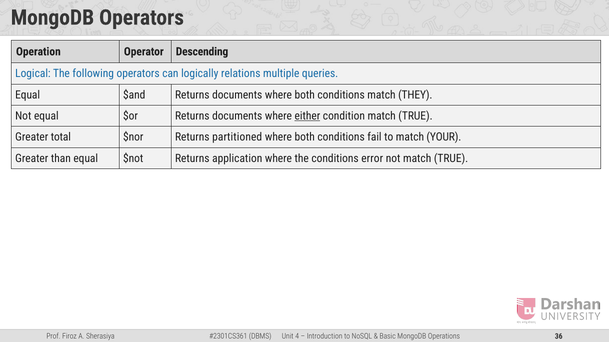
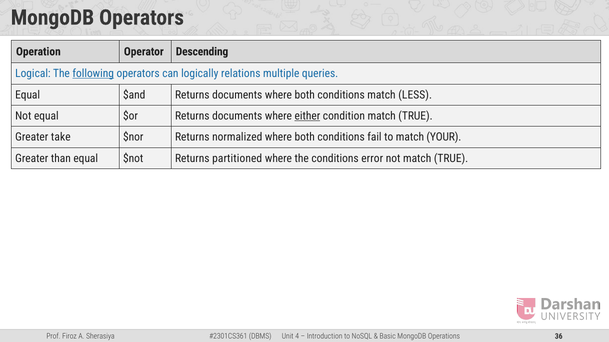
following underline: none -> present
THEY: THEY -> LESS
total: total -> take
partitioned: partitioned -> normalized
application: application -> partitioned
